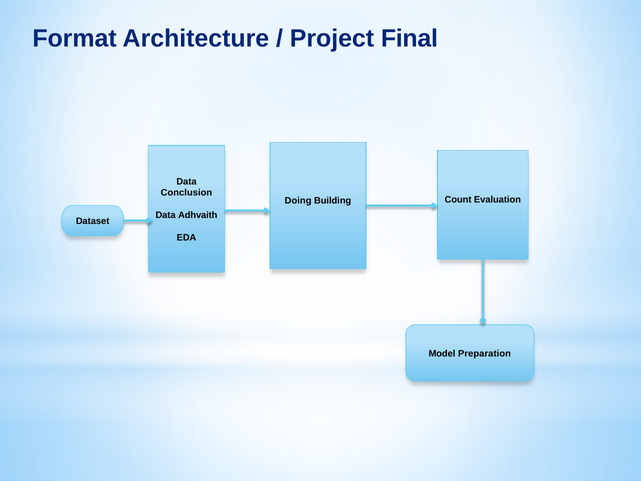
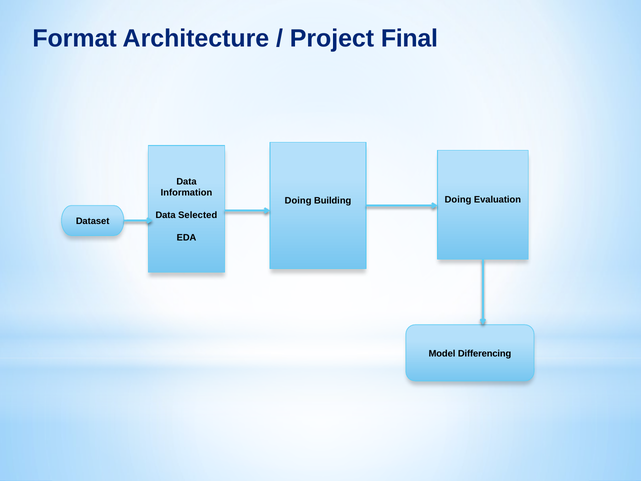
Conclusion: Conclusion -> Information
Building Count: Count -> Doing
Adhvaith: Adhvaith -> Selected
Preparation: Preparation -> Differencing
